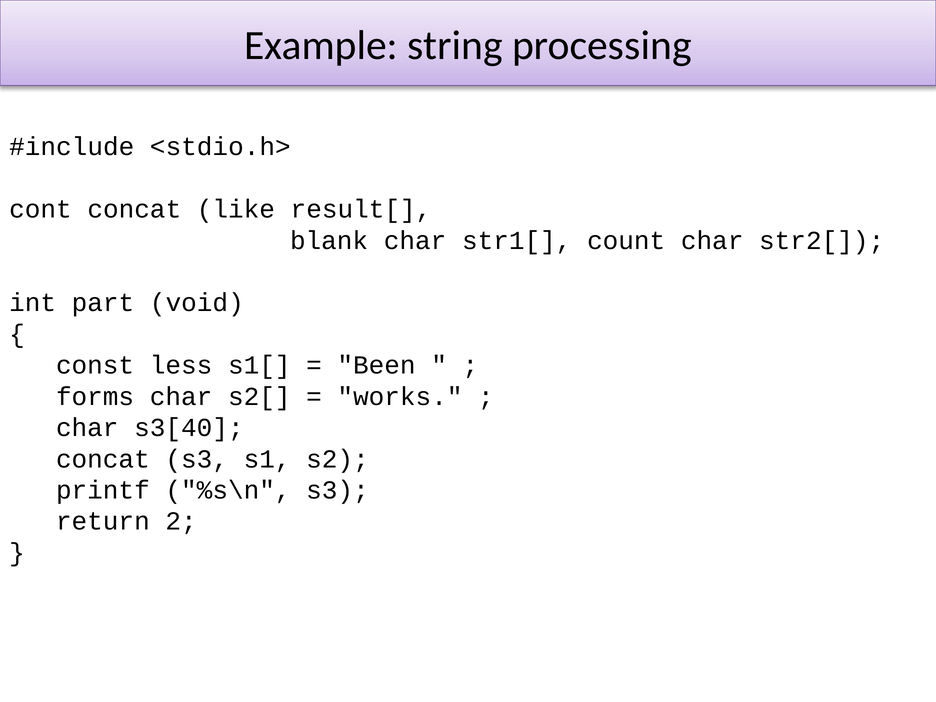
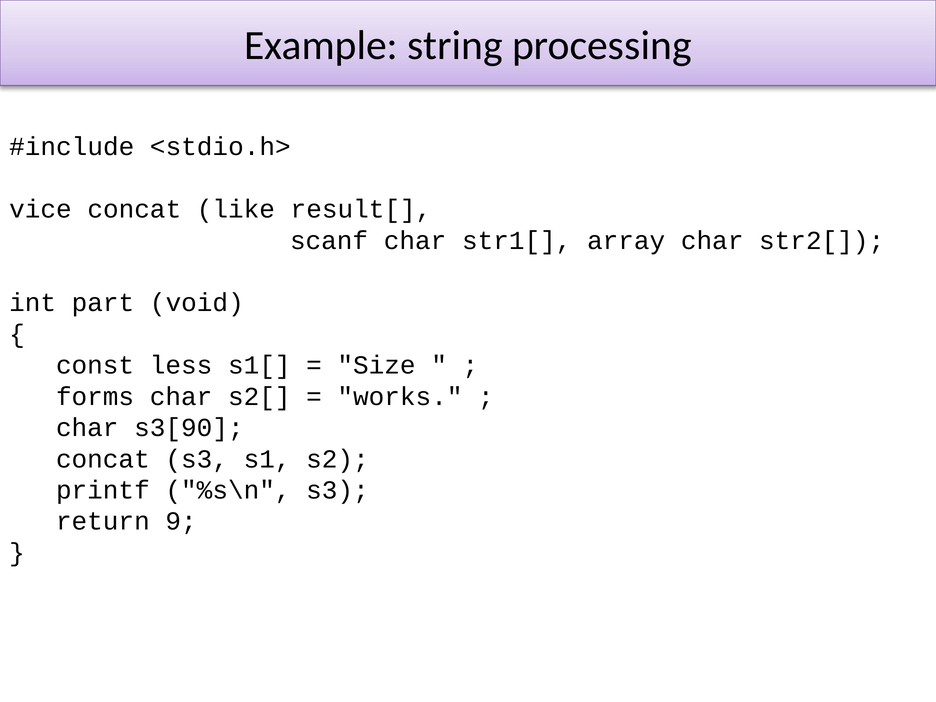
cont: cont -> vice
blank: blank -> scanf
count: count -> array
Been: Been -> Size
s3[40: s3[40 -> s3[90
2: 2 -> 9
